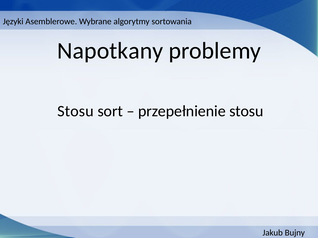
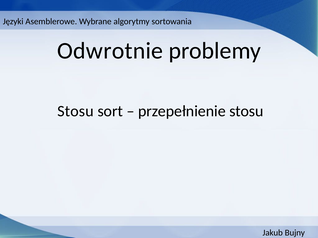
Napotkany: Napotkany -> Odwrotnie
